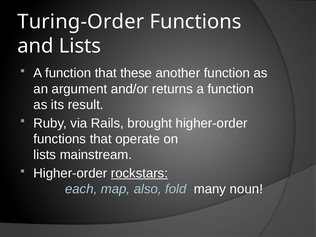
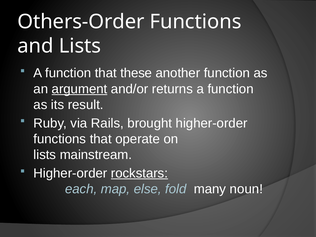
Turing-Order: Turing-Order -> Others-Order
argument underline: none -> present
also: also -> else
